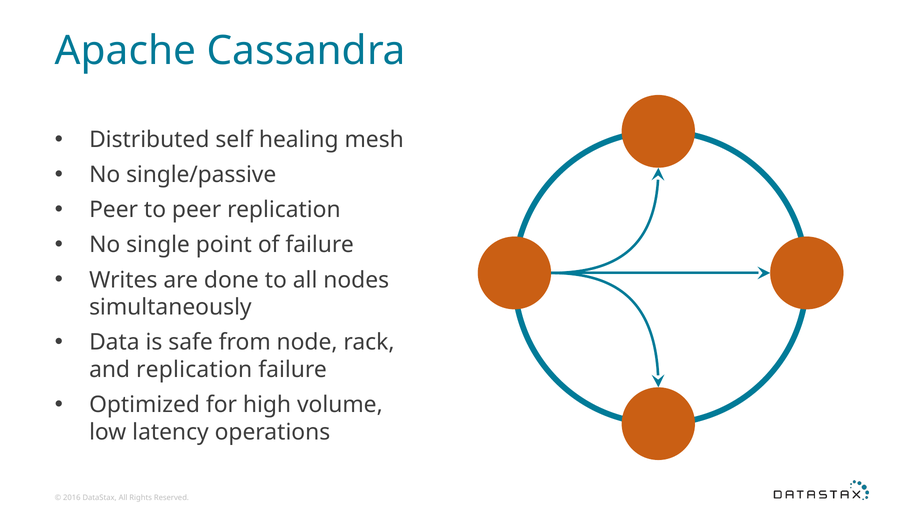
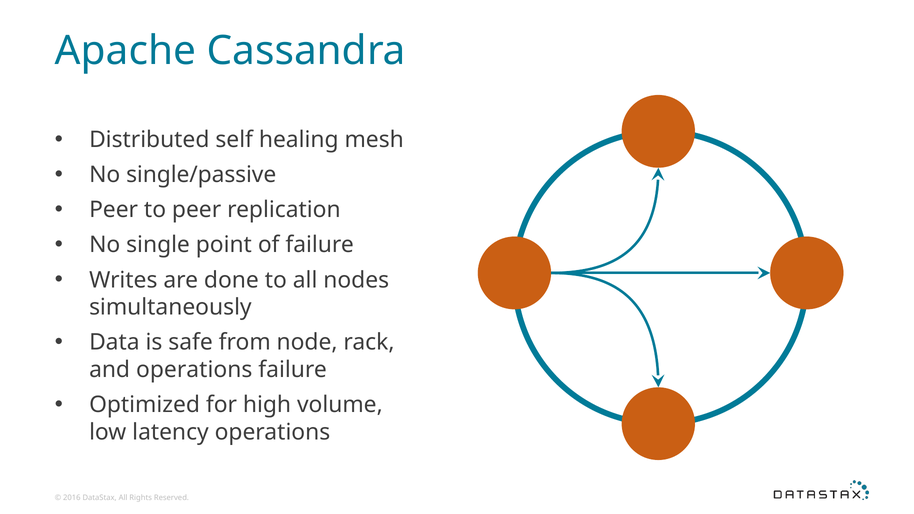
and replication: replication -> operations
